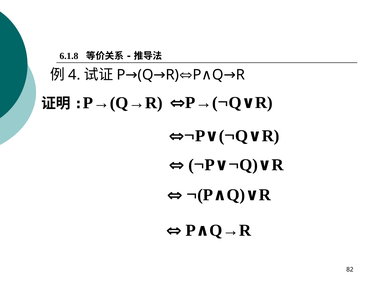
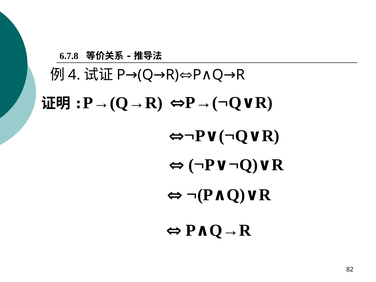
6.1.8: 6.1.8 -> 6.7.8
